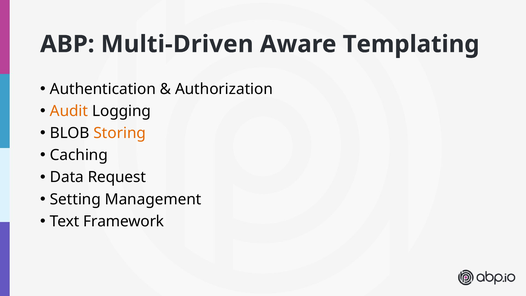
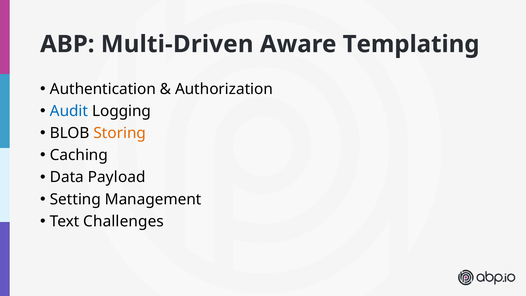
Audit colour: orange -> blue
Request: Request -> Payload
Framework: Framework -> Challenges
